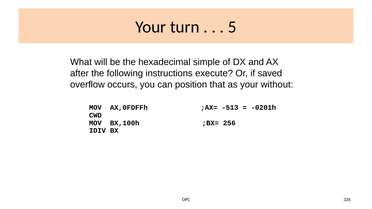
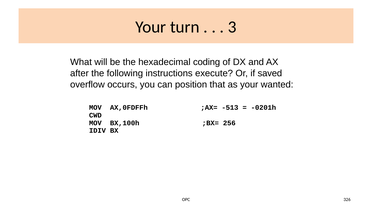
5: 5 -> 3
simple: simple -> coding
without: without -> wanted
